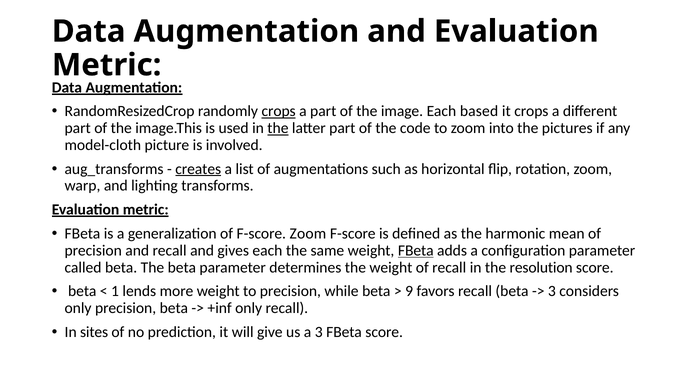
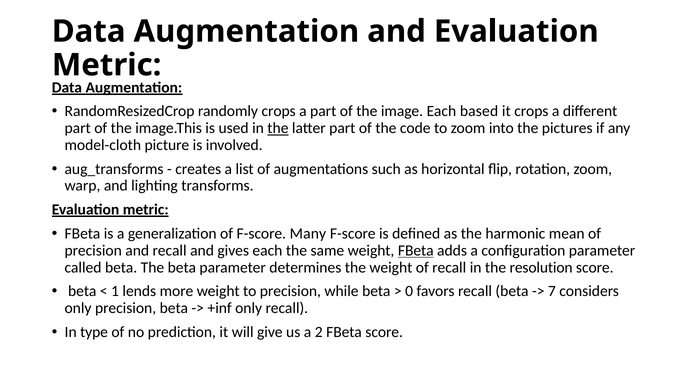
crops at (279, 111) underline: present -> none
creates underline: present -> none
F-score Zoom: Zoom -> Many
9: 9 -> 0
3 at (552, 291): 3 -> 7
sites: sites -> type
a 3: 3 -> 2
